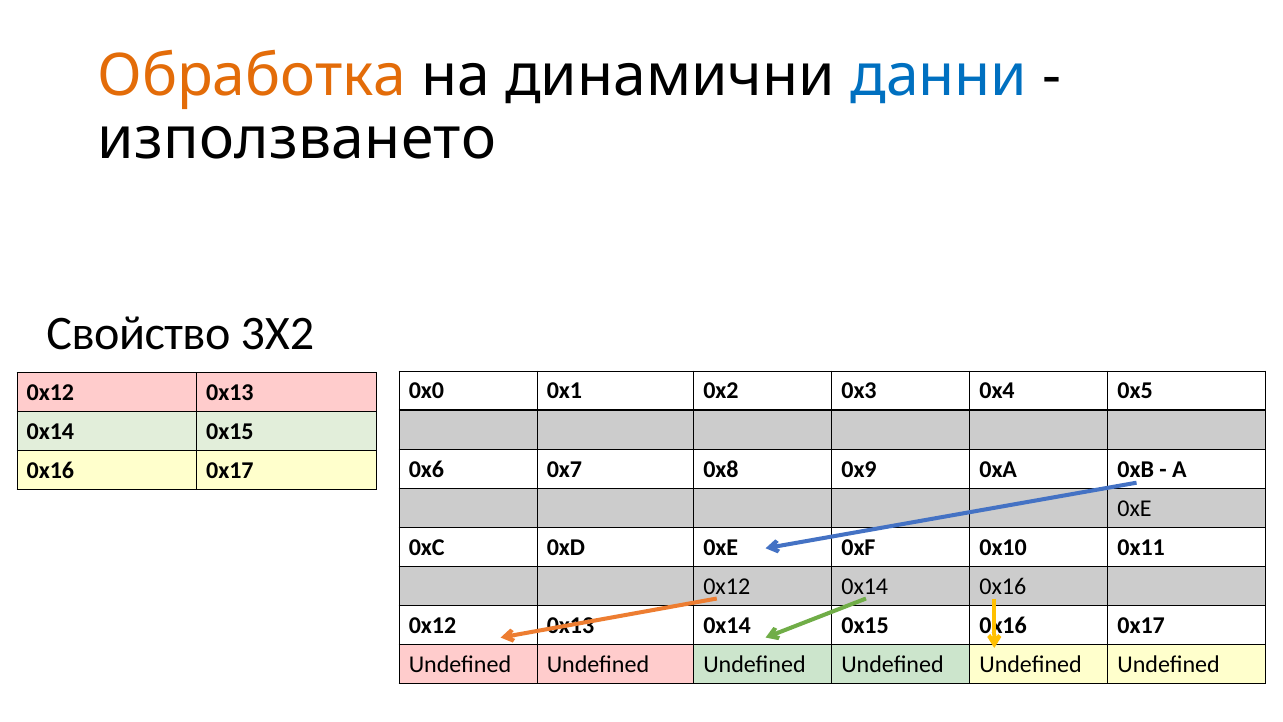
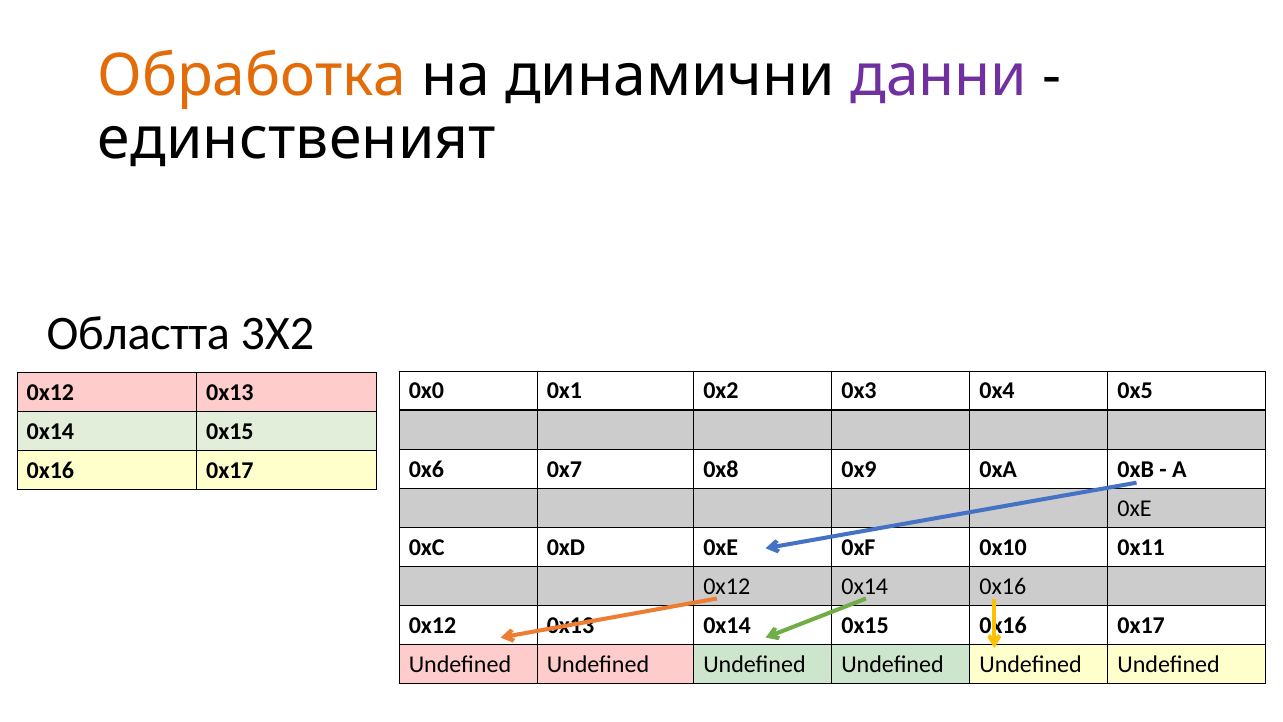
данни colour: blue -> purple
използването: използването -> единственият
Свойство: Свойство -> Областта
